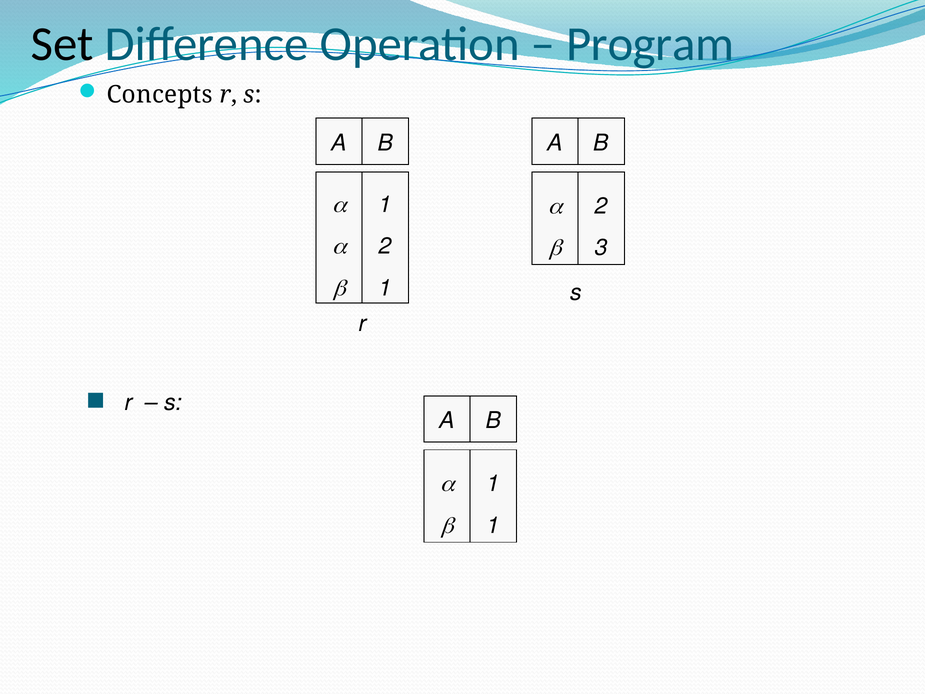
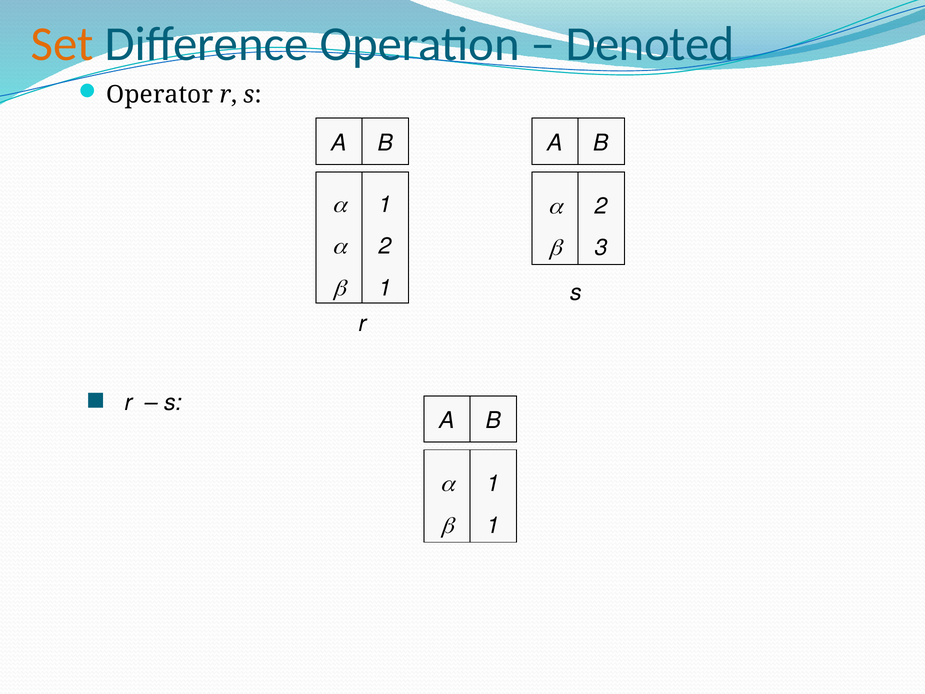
Set colour: black -> orange
Program: Program -> Denoted
Concepts: Concepts -> Operator
